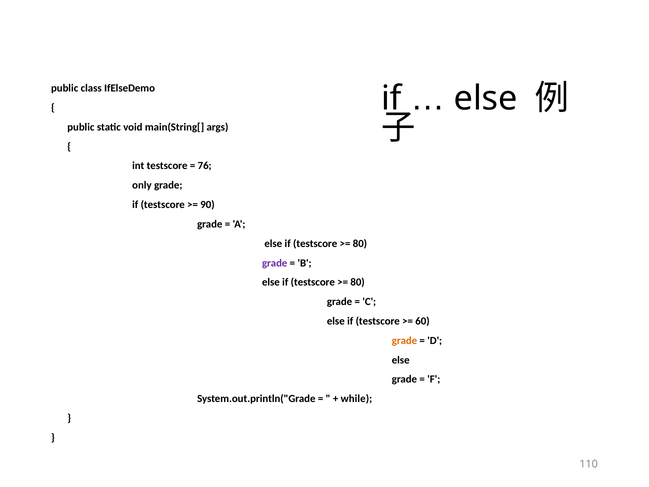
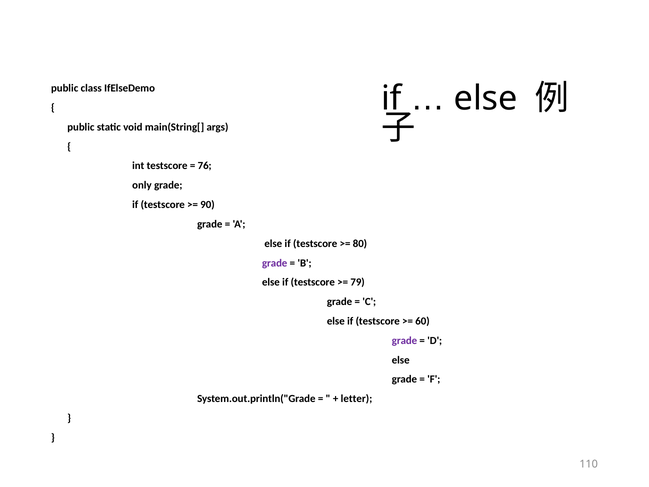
80 at (358, 282): 80 -> 79
grade at (404, 340) colour: orange -> purple
while: while -> letter
